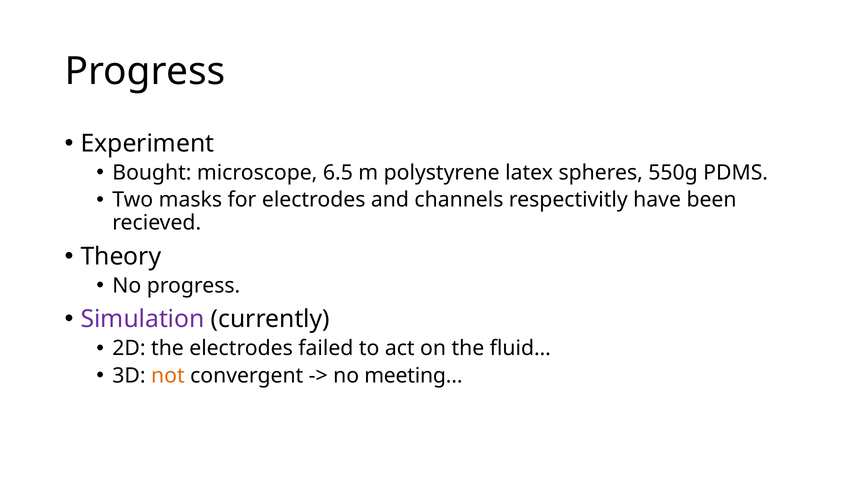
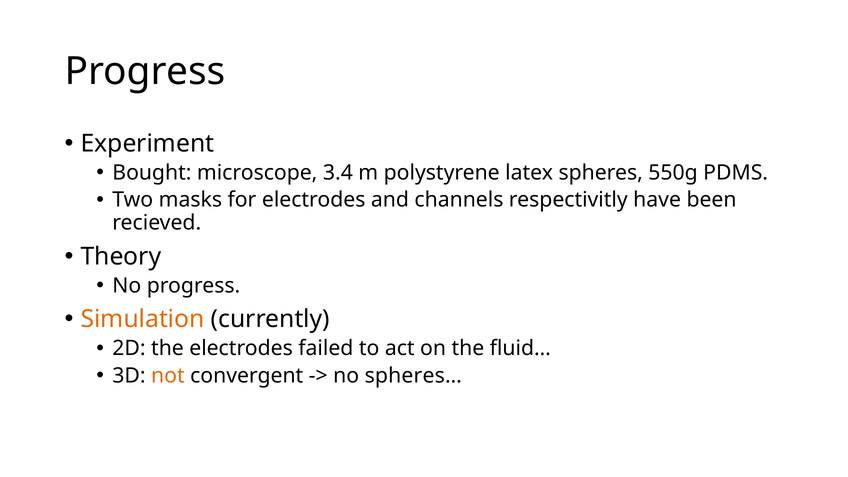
6.5: 6.5 -> 3.4
Simulation colour: purple -> orange
meeting…: meeting… -> spheres…
